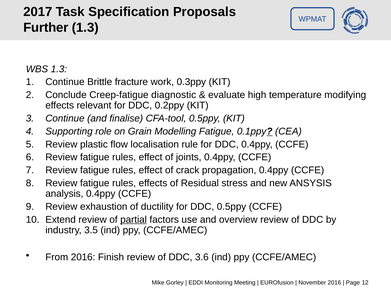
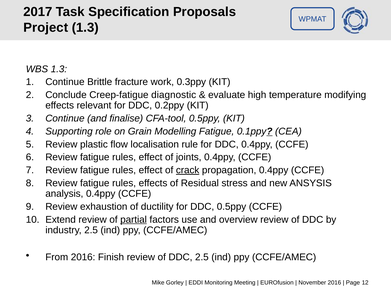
Further: Further -> Project
crack underline: none -> present
industry 3.5: 3.5 -> 2.5
DDC 3.6: 3.6 -> 2.5
